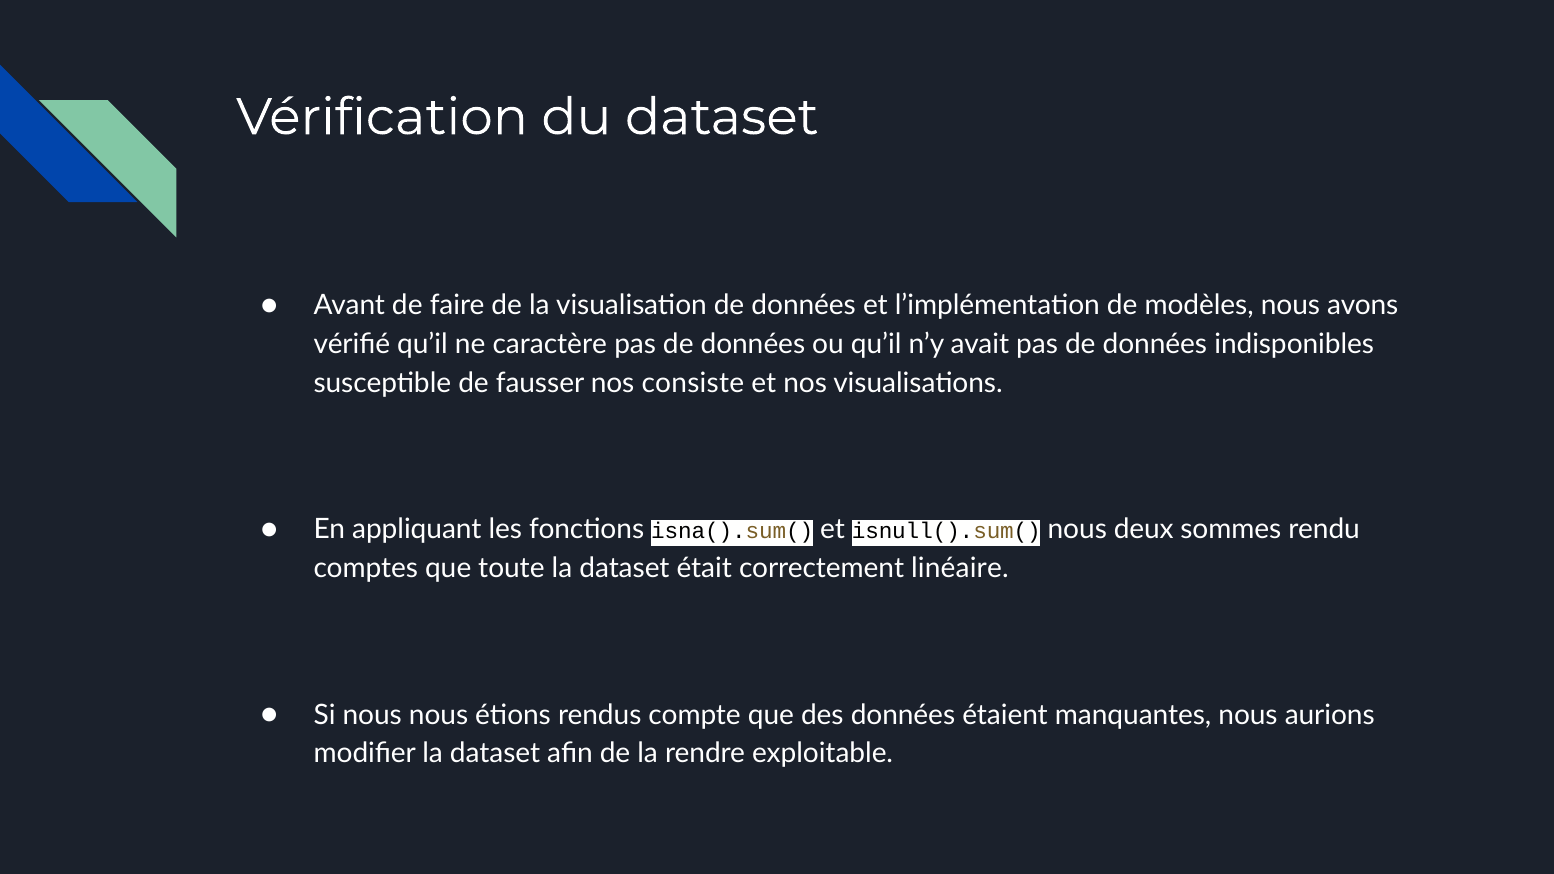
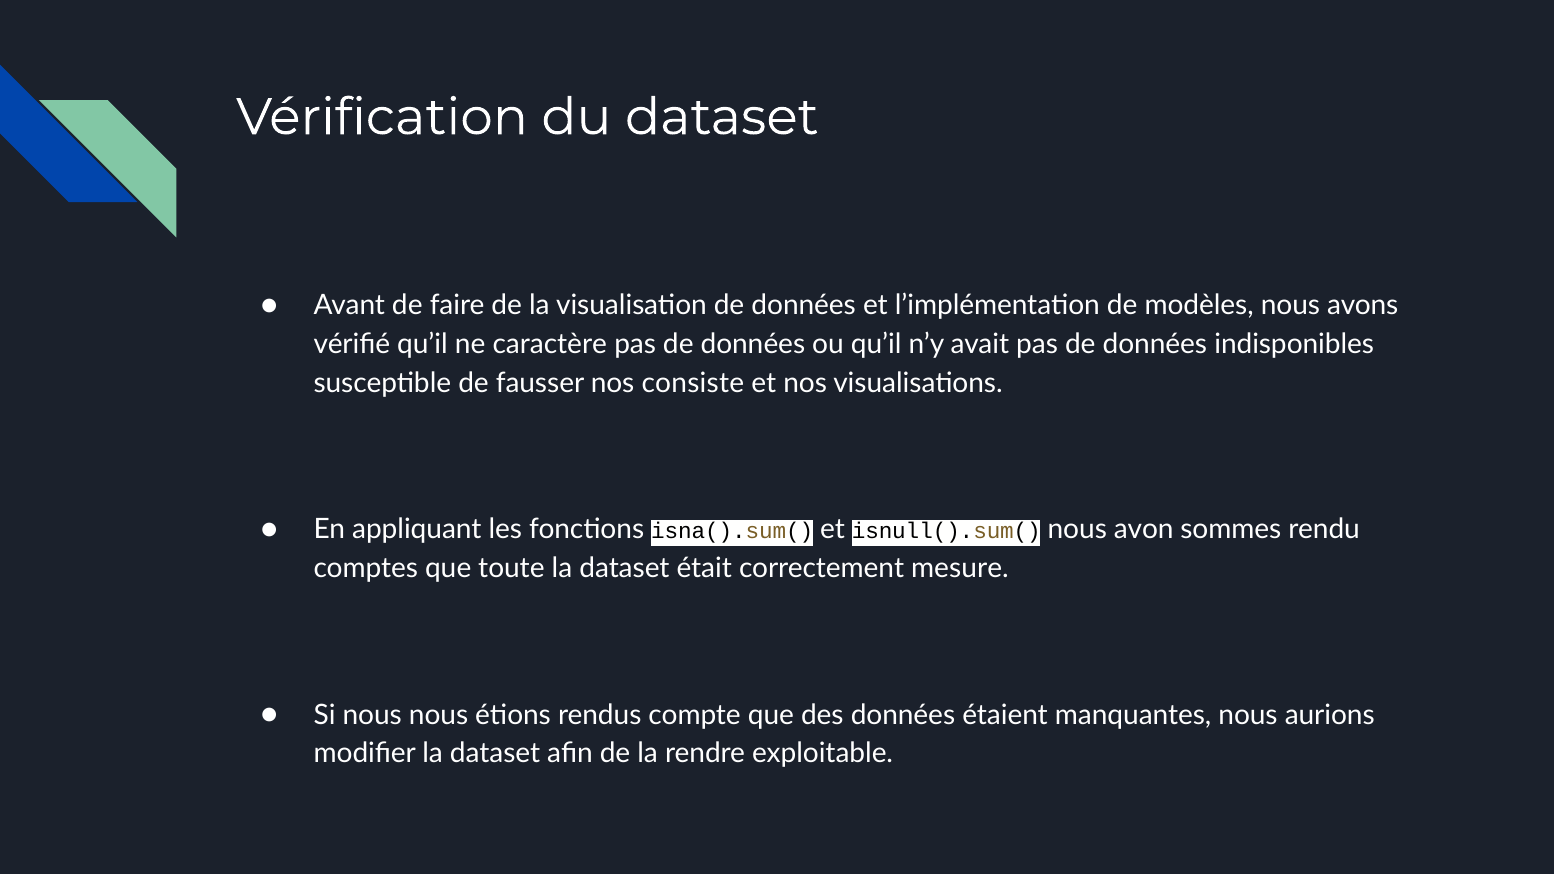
deux: deux -> avon
linéaire: linéaire -> mesure
